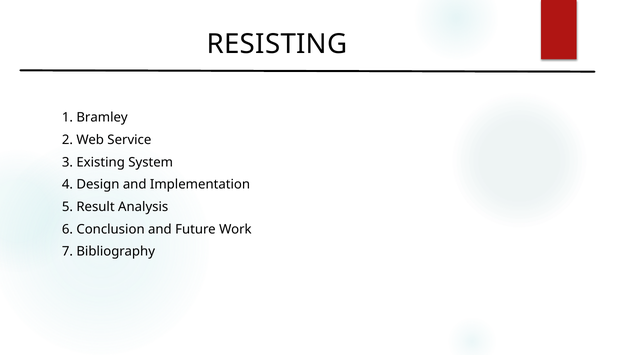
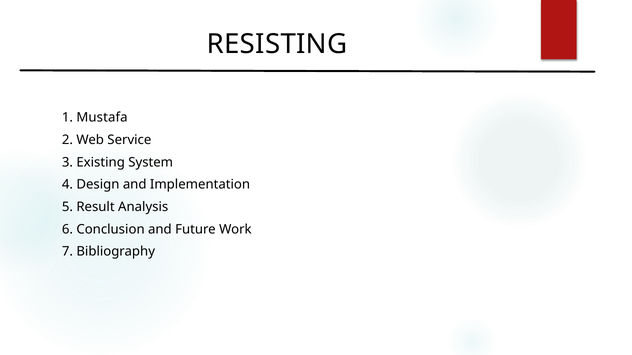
Bramley: Bramley -> Mustafa
